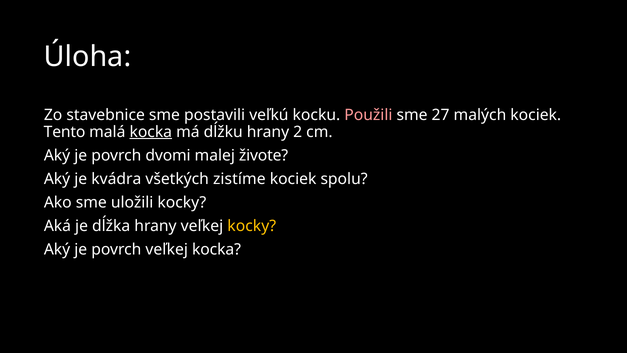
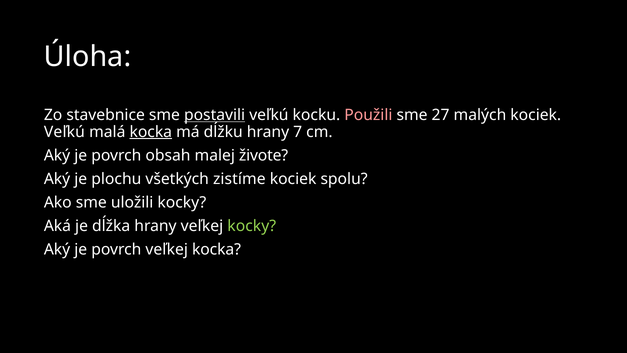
postavili underline: none -> present
Tento at (65, 132): Tento -> Veľkú
2: 2 -> 7
dvomi: dvomi -> obsah
kvádra: kvádra -> plochu
kocky at (252, 226) colour: yellow -> light green
